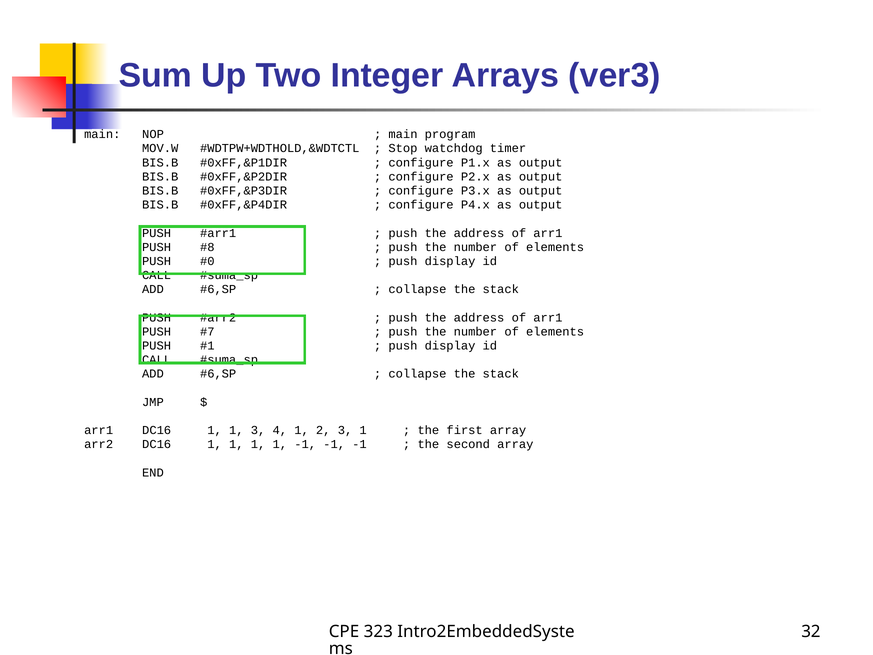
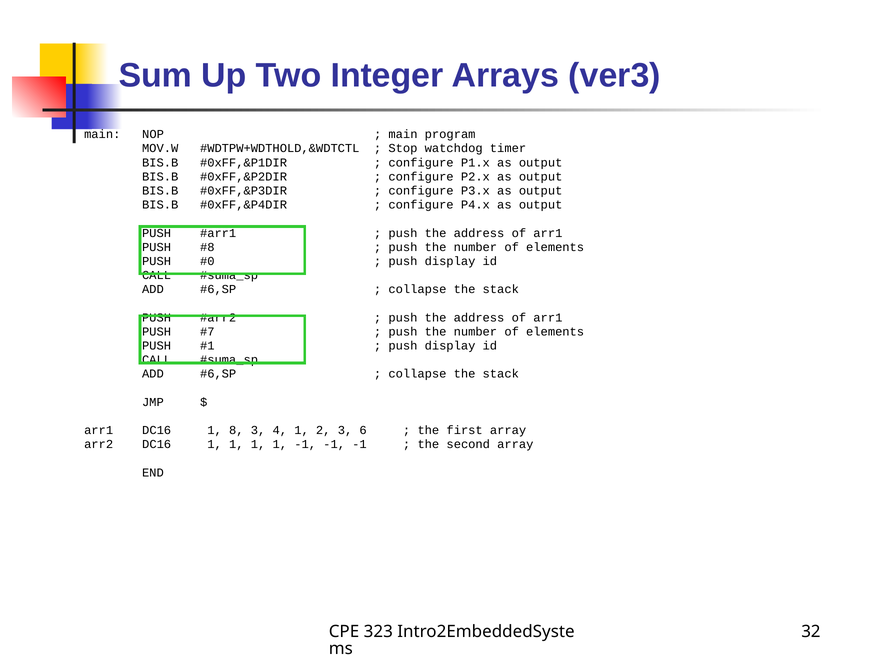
arr1 DC16 1 1: 1 -> 8
3 1: 1 -> 6
